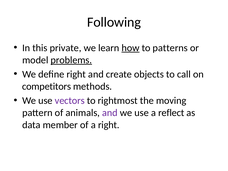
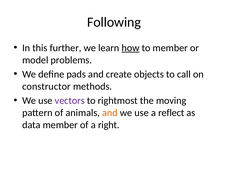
private: private -> further
to patterns: patterns -> member
problems underline: present -> none
define right: right -> pads
competitors: competitors -> constructor
and at (110, 113) colour: purple -> orange
